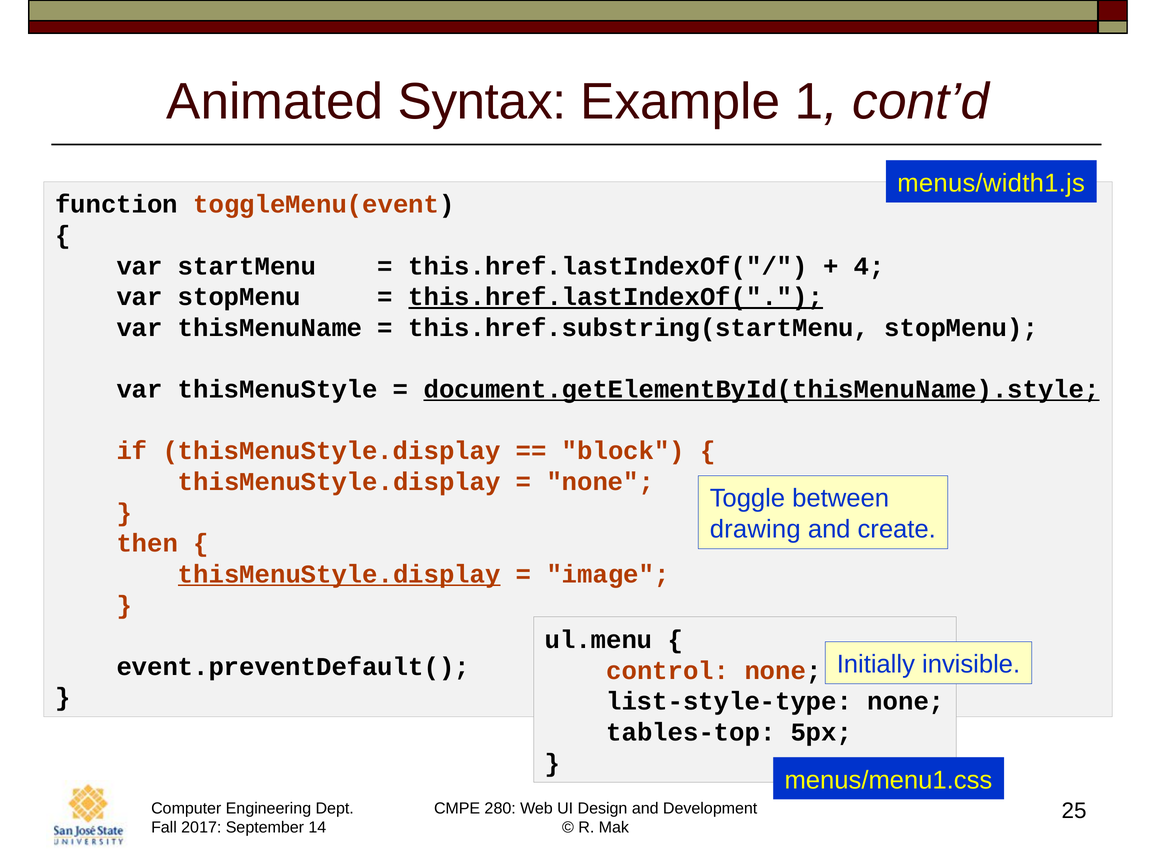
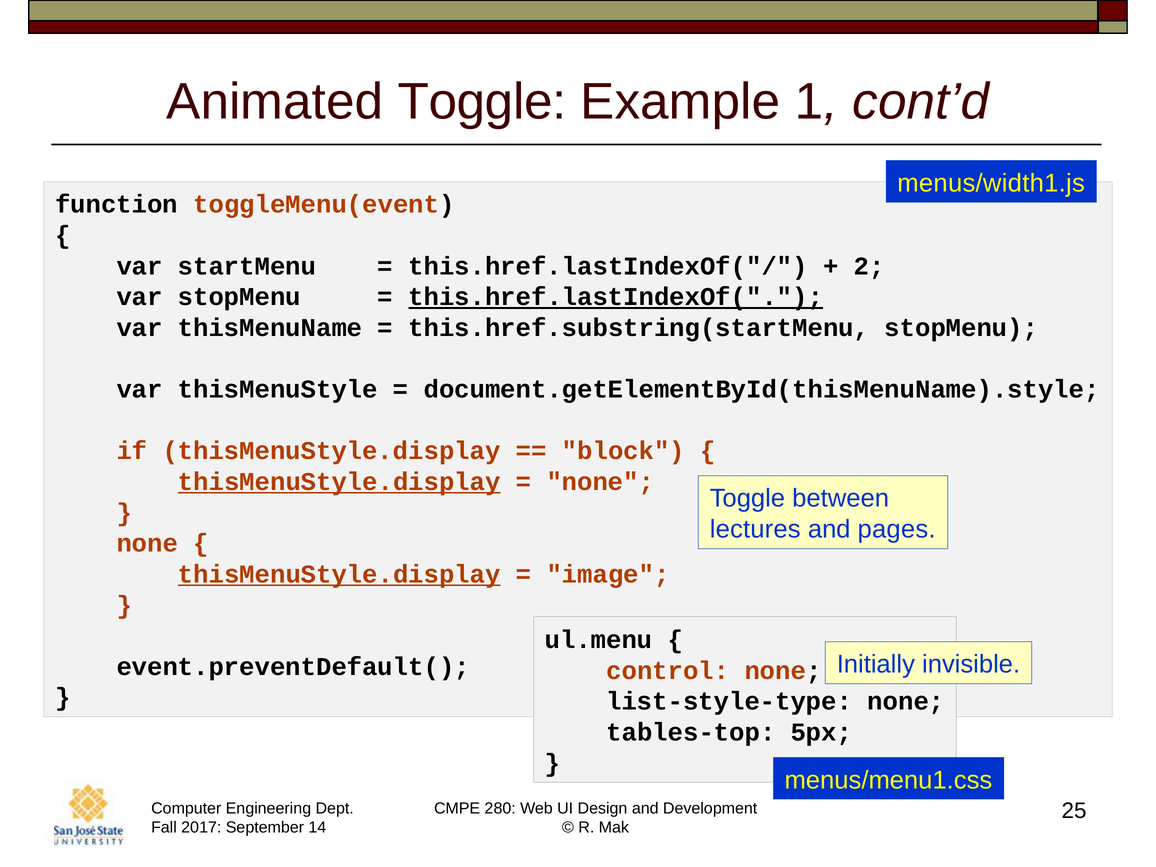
Animated Syntax: Syntax -> Toggle
4: 4 -> 2
document.getElementById(thisMenuName).style underline: present -> none
thisMenuStyle.display at (339, 482) underline: none -> present
drawing: drawing -> lectures
create: create -> pages
then at (147, 543): then -> none
